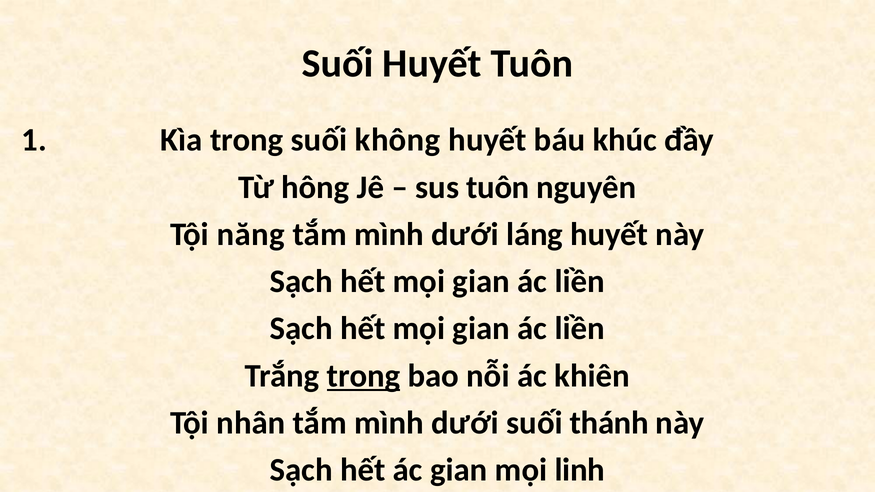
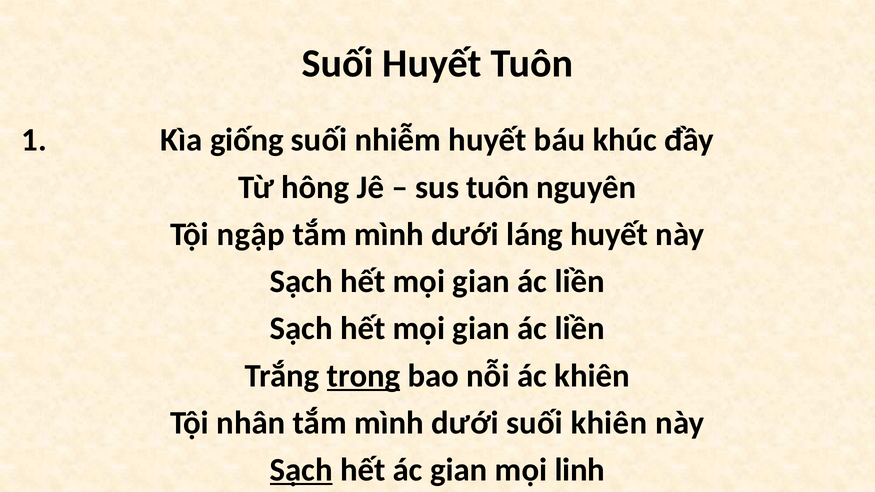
Kìa trong: trong -> giống
không: không -> nhiễm
năng: năng -> ngập
suối thánh: thánh -> khiên
Sạch at (301, 470) underline: none -> present
